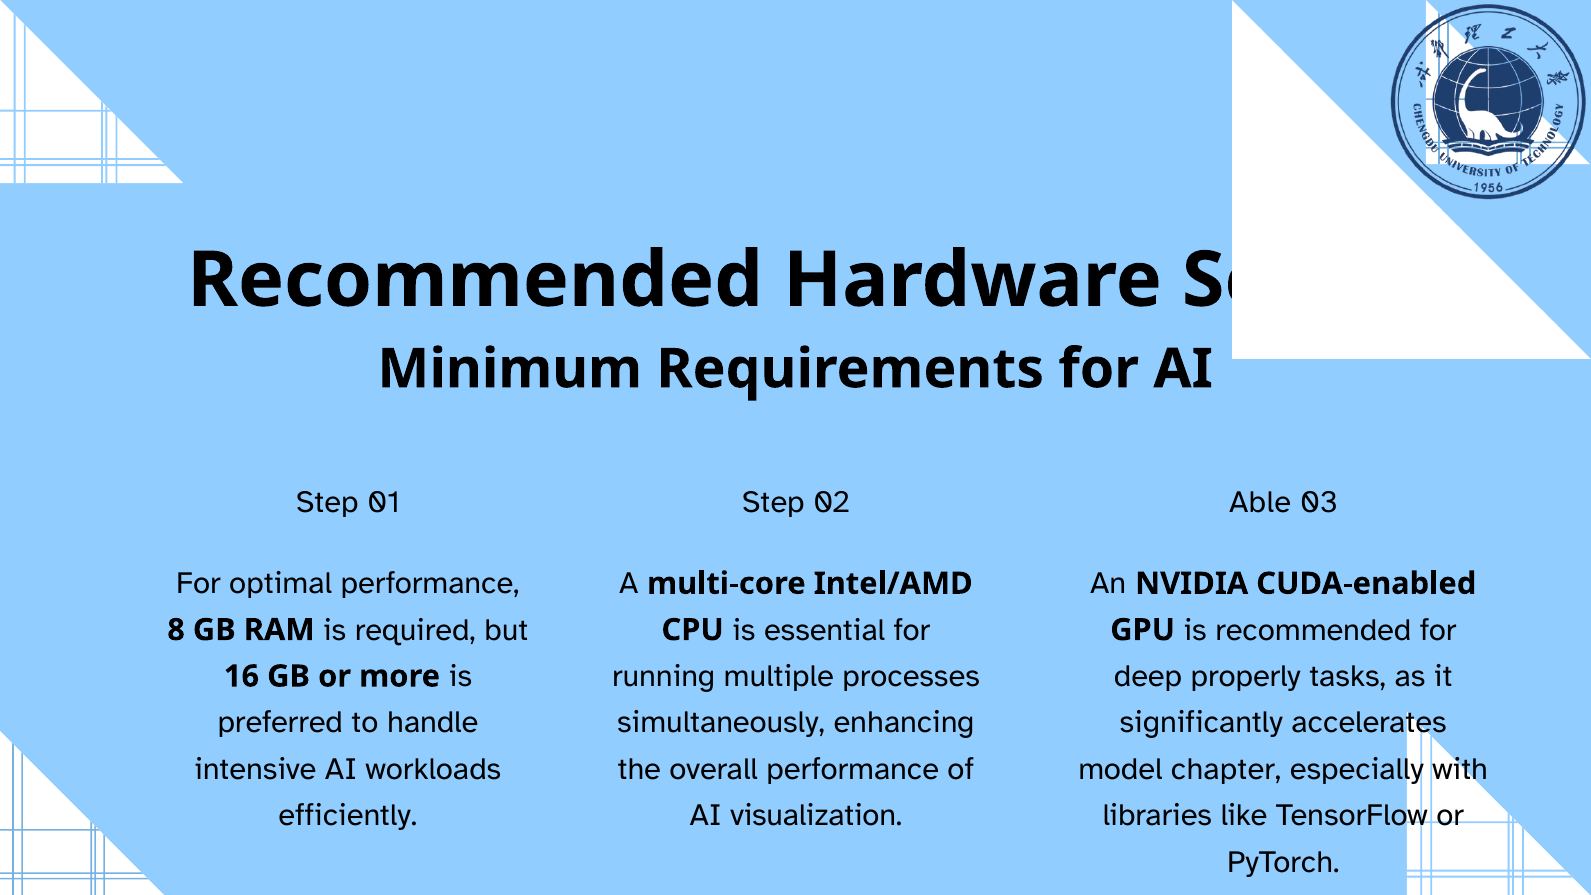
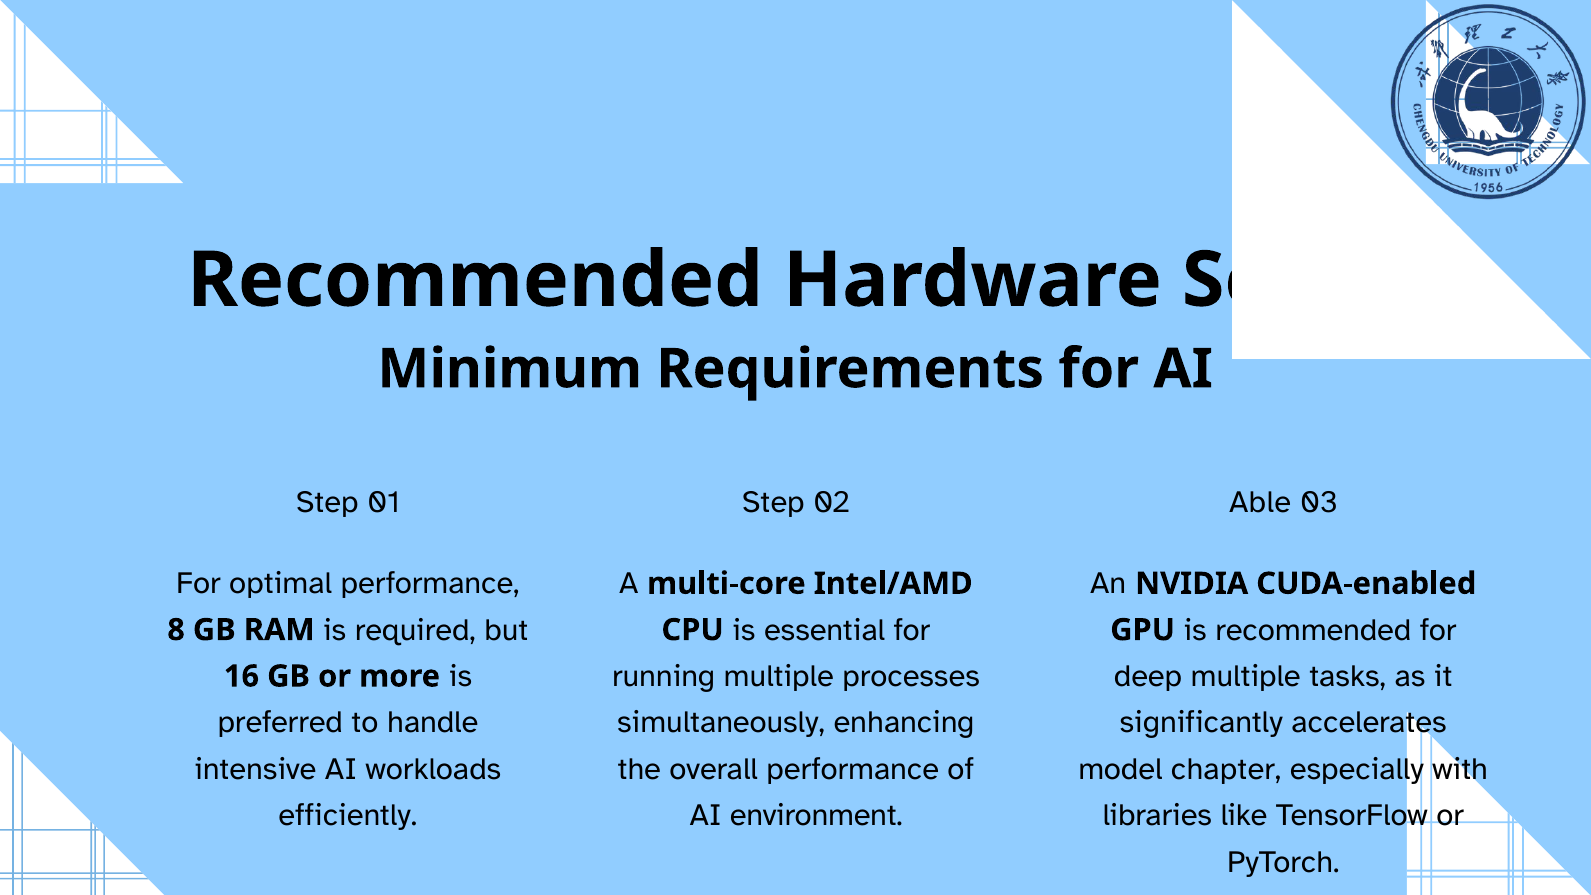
deep properly: properly -> multiple
visualization: visualization -> environment
